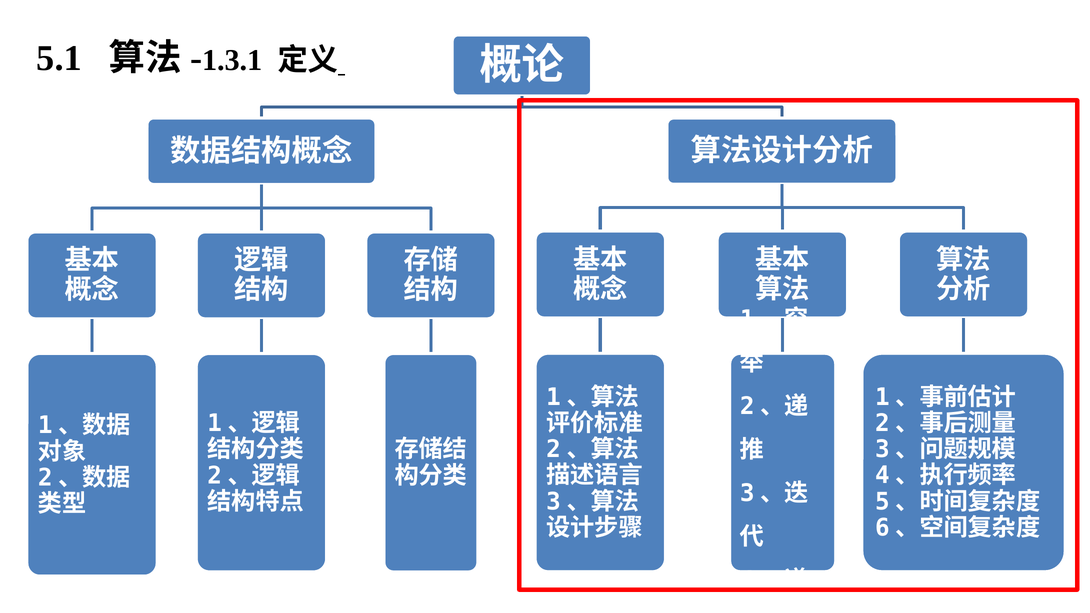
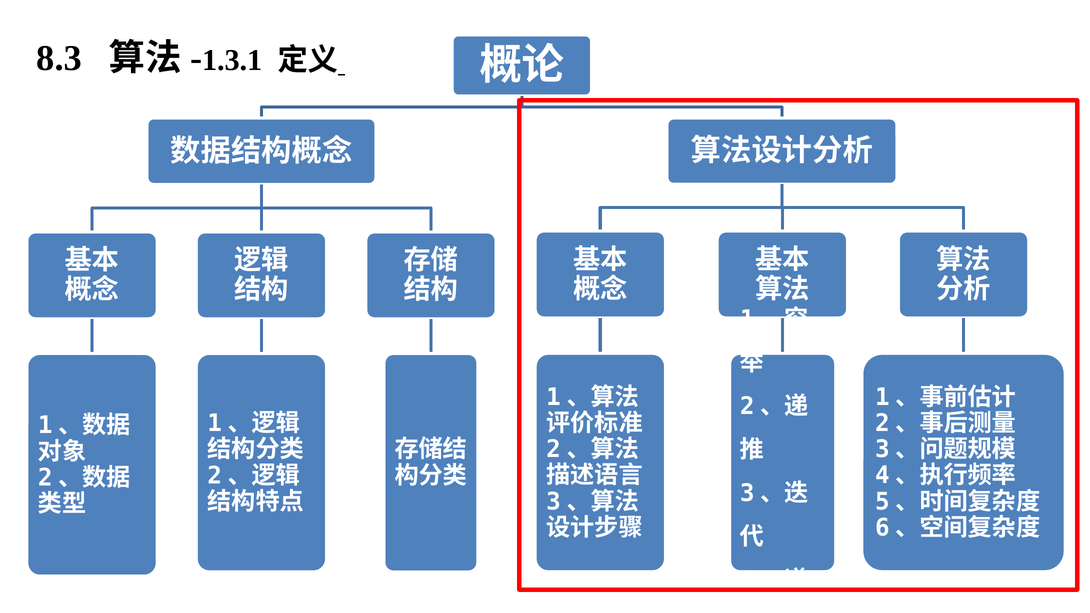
5.1: 5.1 -> 8.3
